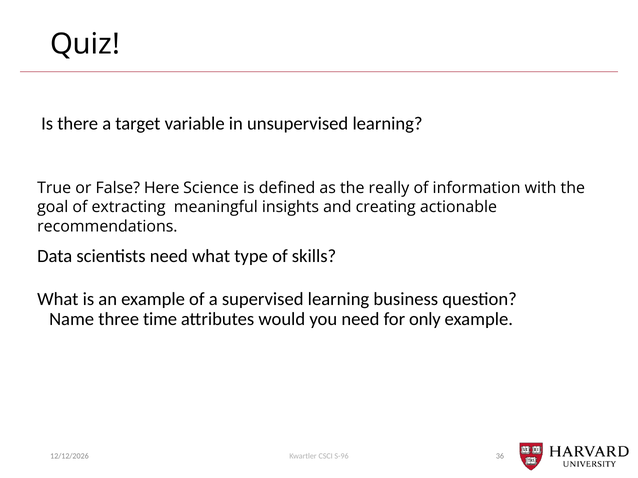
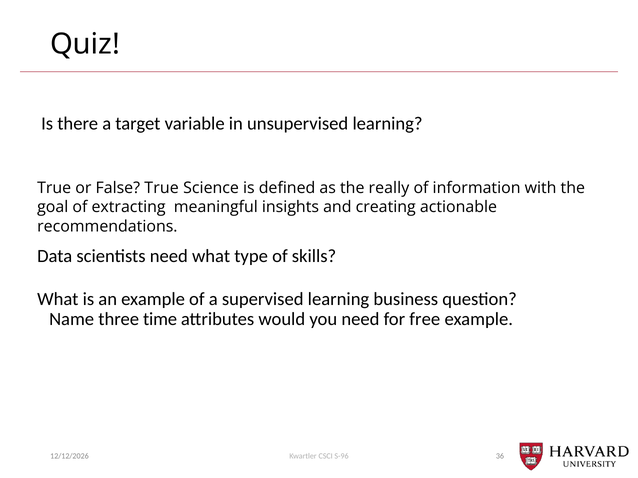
False Here: Here -> True
only: only -> free
